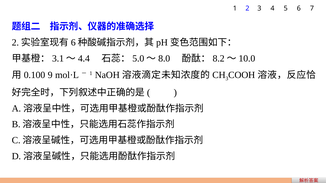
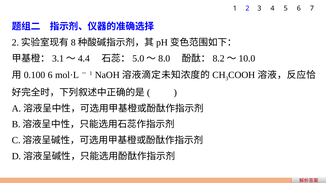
6 at (73, 43): 6 -> 8
9 at (50, 75): 9 -> 6
